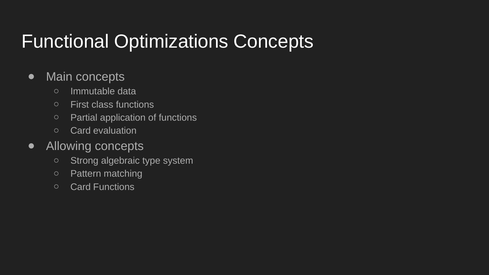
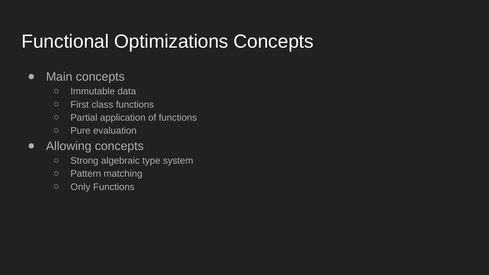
Card at (81, 131): Card -> Pure
Card at (81, 187): Card -> Only
